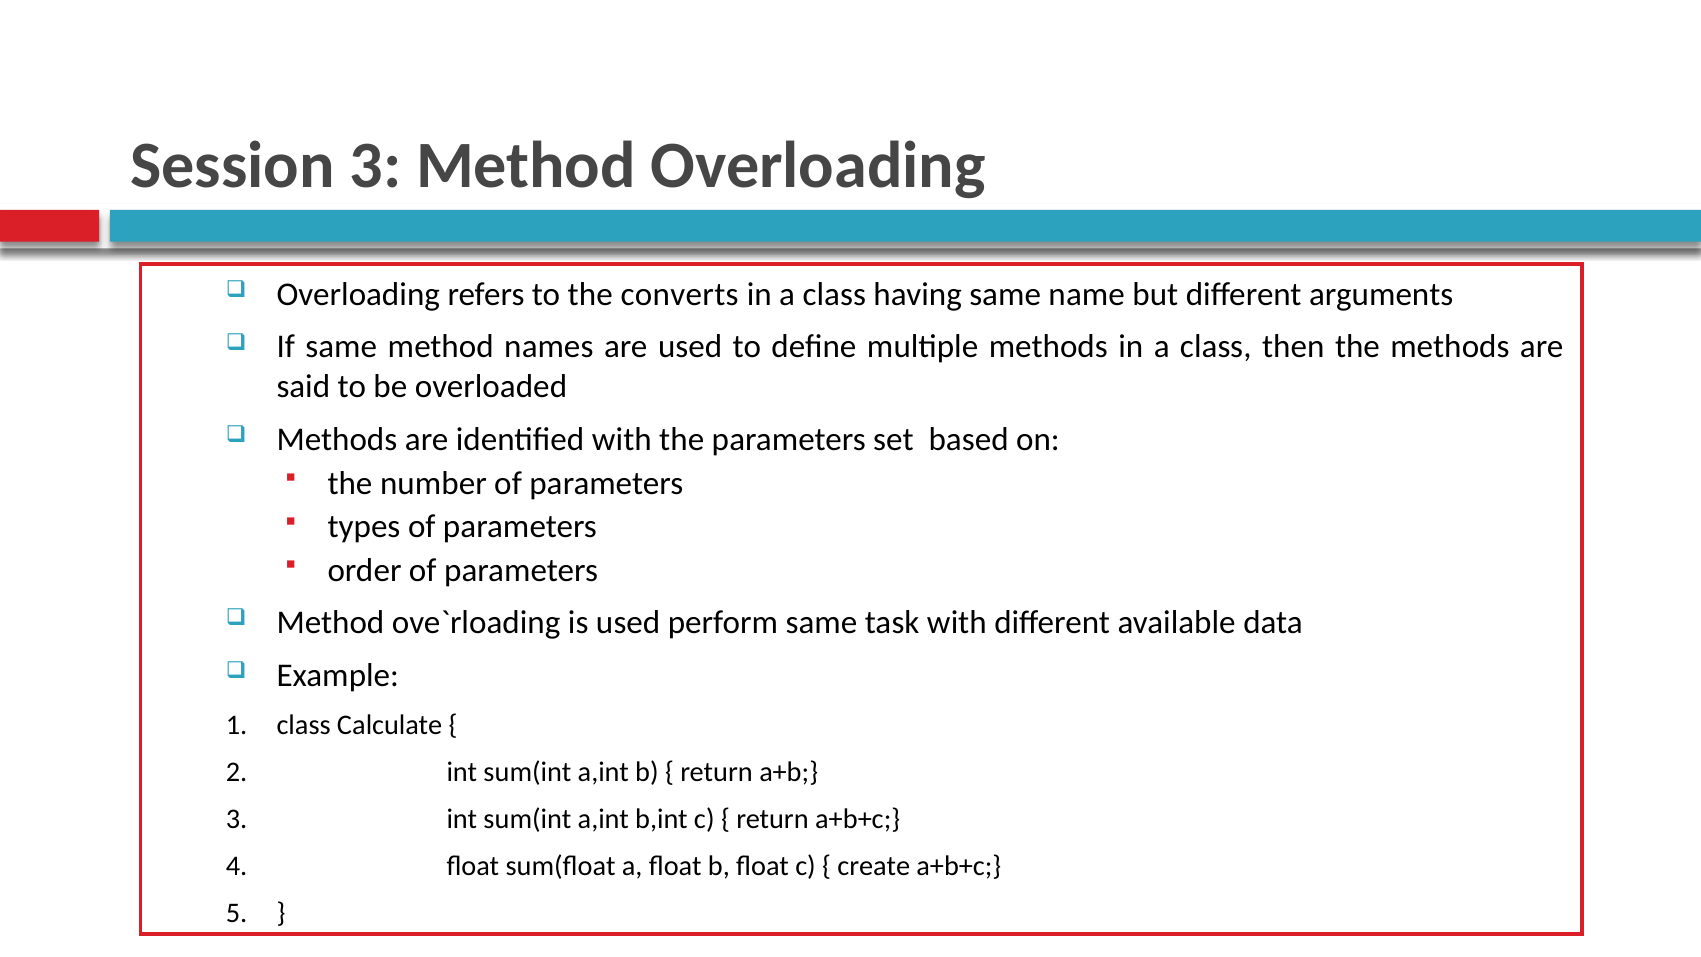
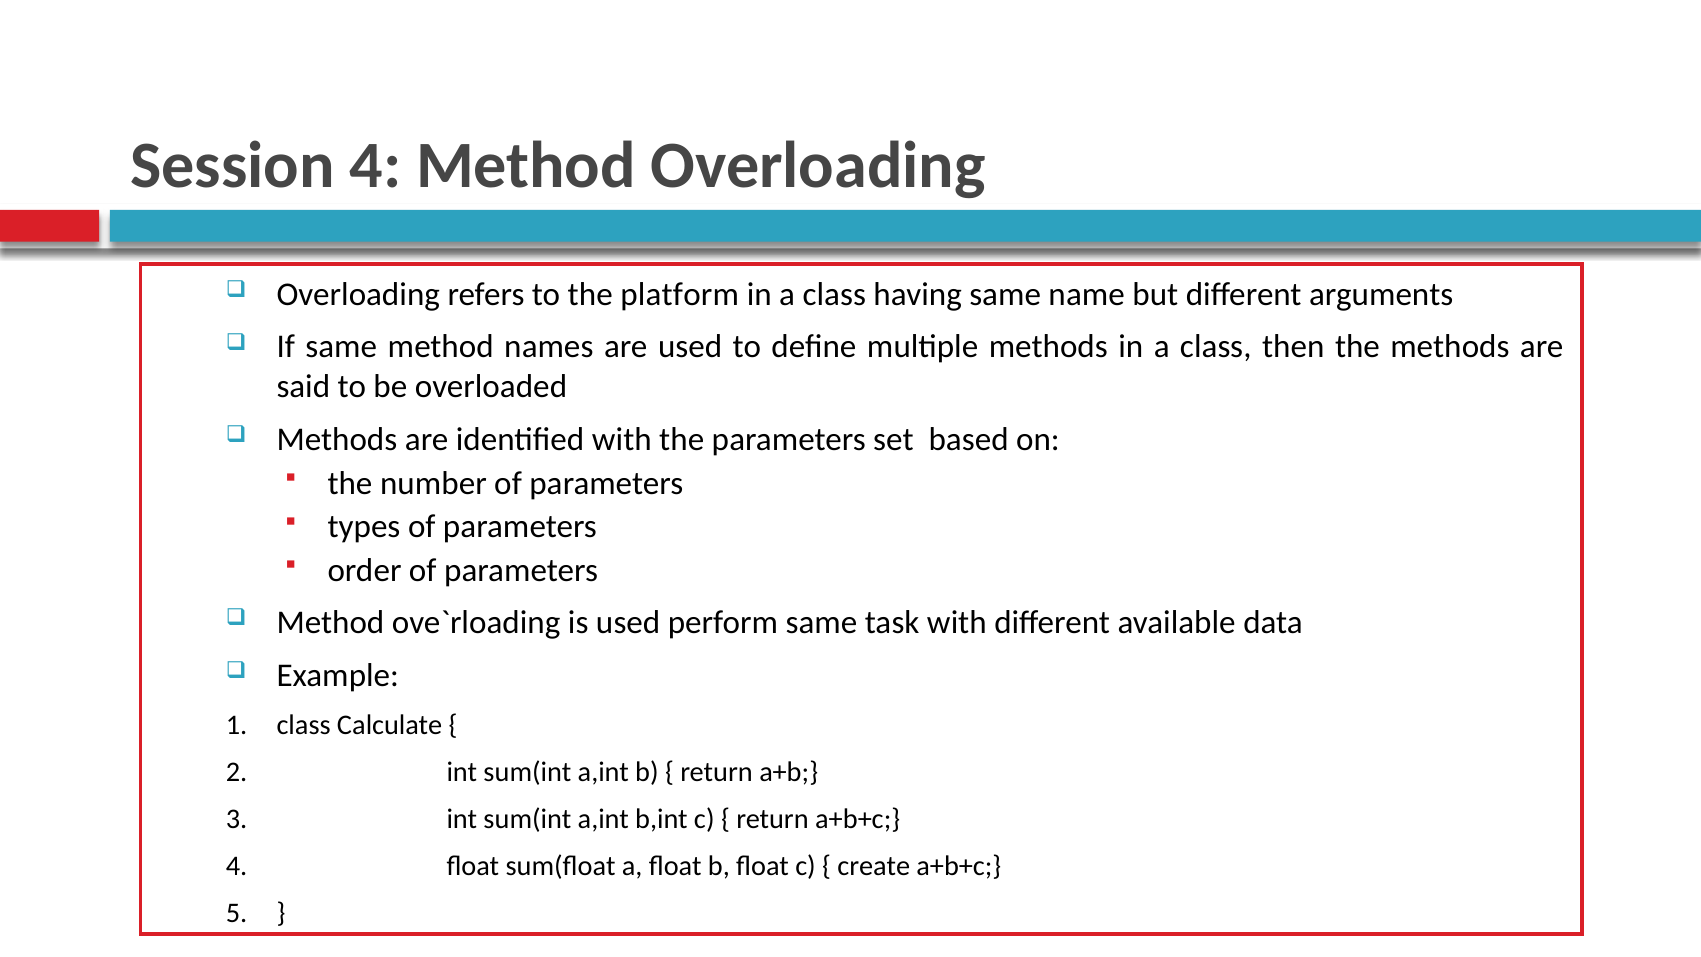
Session 3: 3 -> 4
converts: converts -> platform
